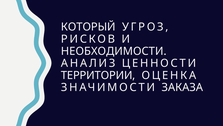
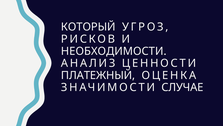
ТЕРРИТОРИИ: ТЕРРИТОРИИ -> ПЛАТЕЖНЫЙ
ЗАКАЗА: ЗАКАЗА -> СЛУЧАЕ
